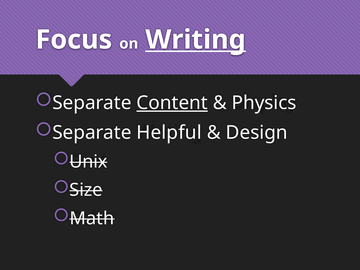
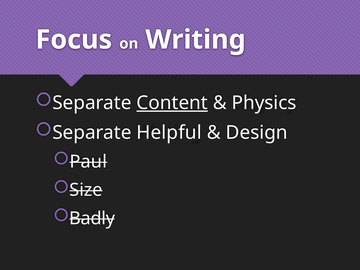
Writing underline: present -> none
Unix: Unix -> Paul
Math: Math -> Badly
